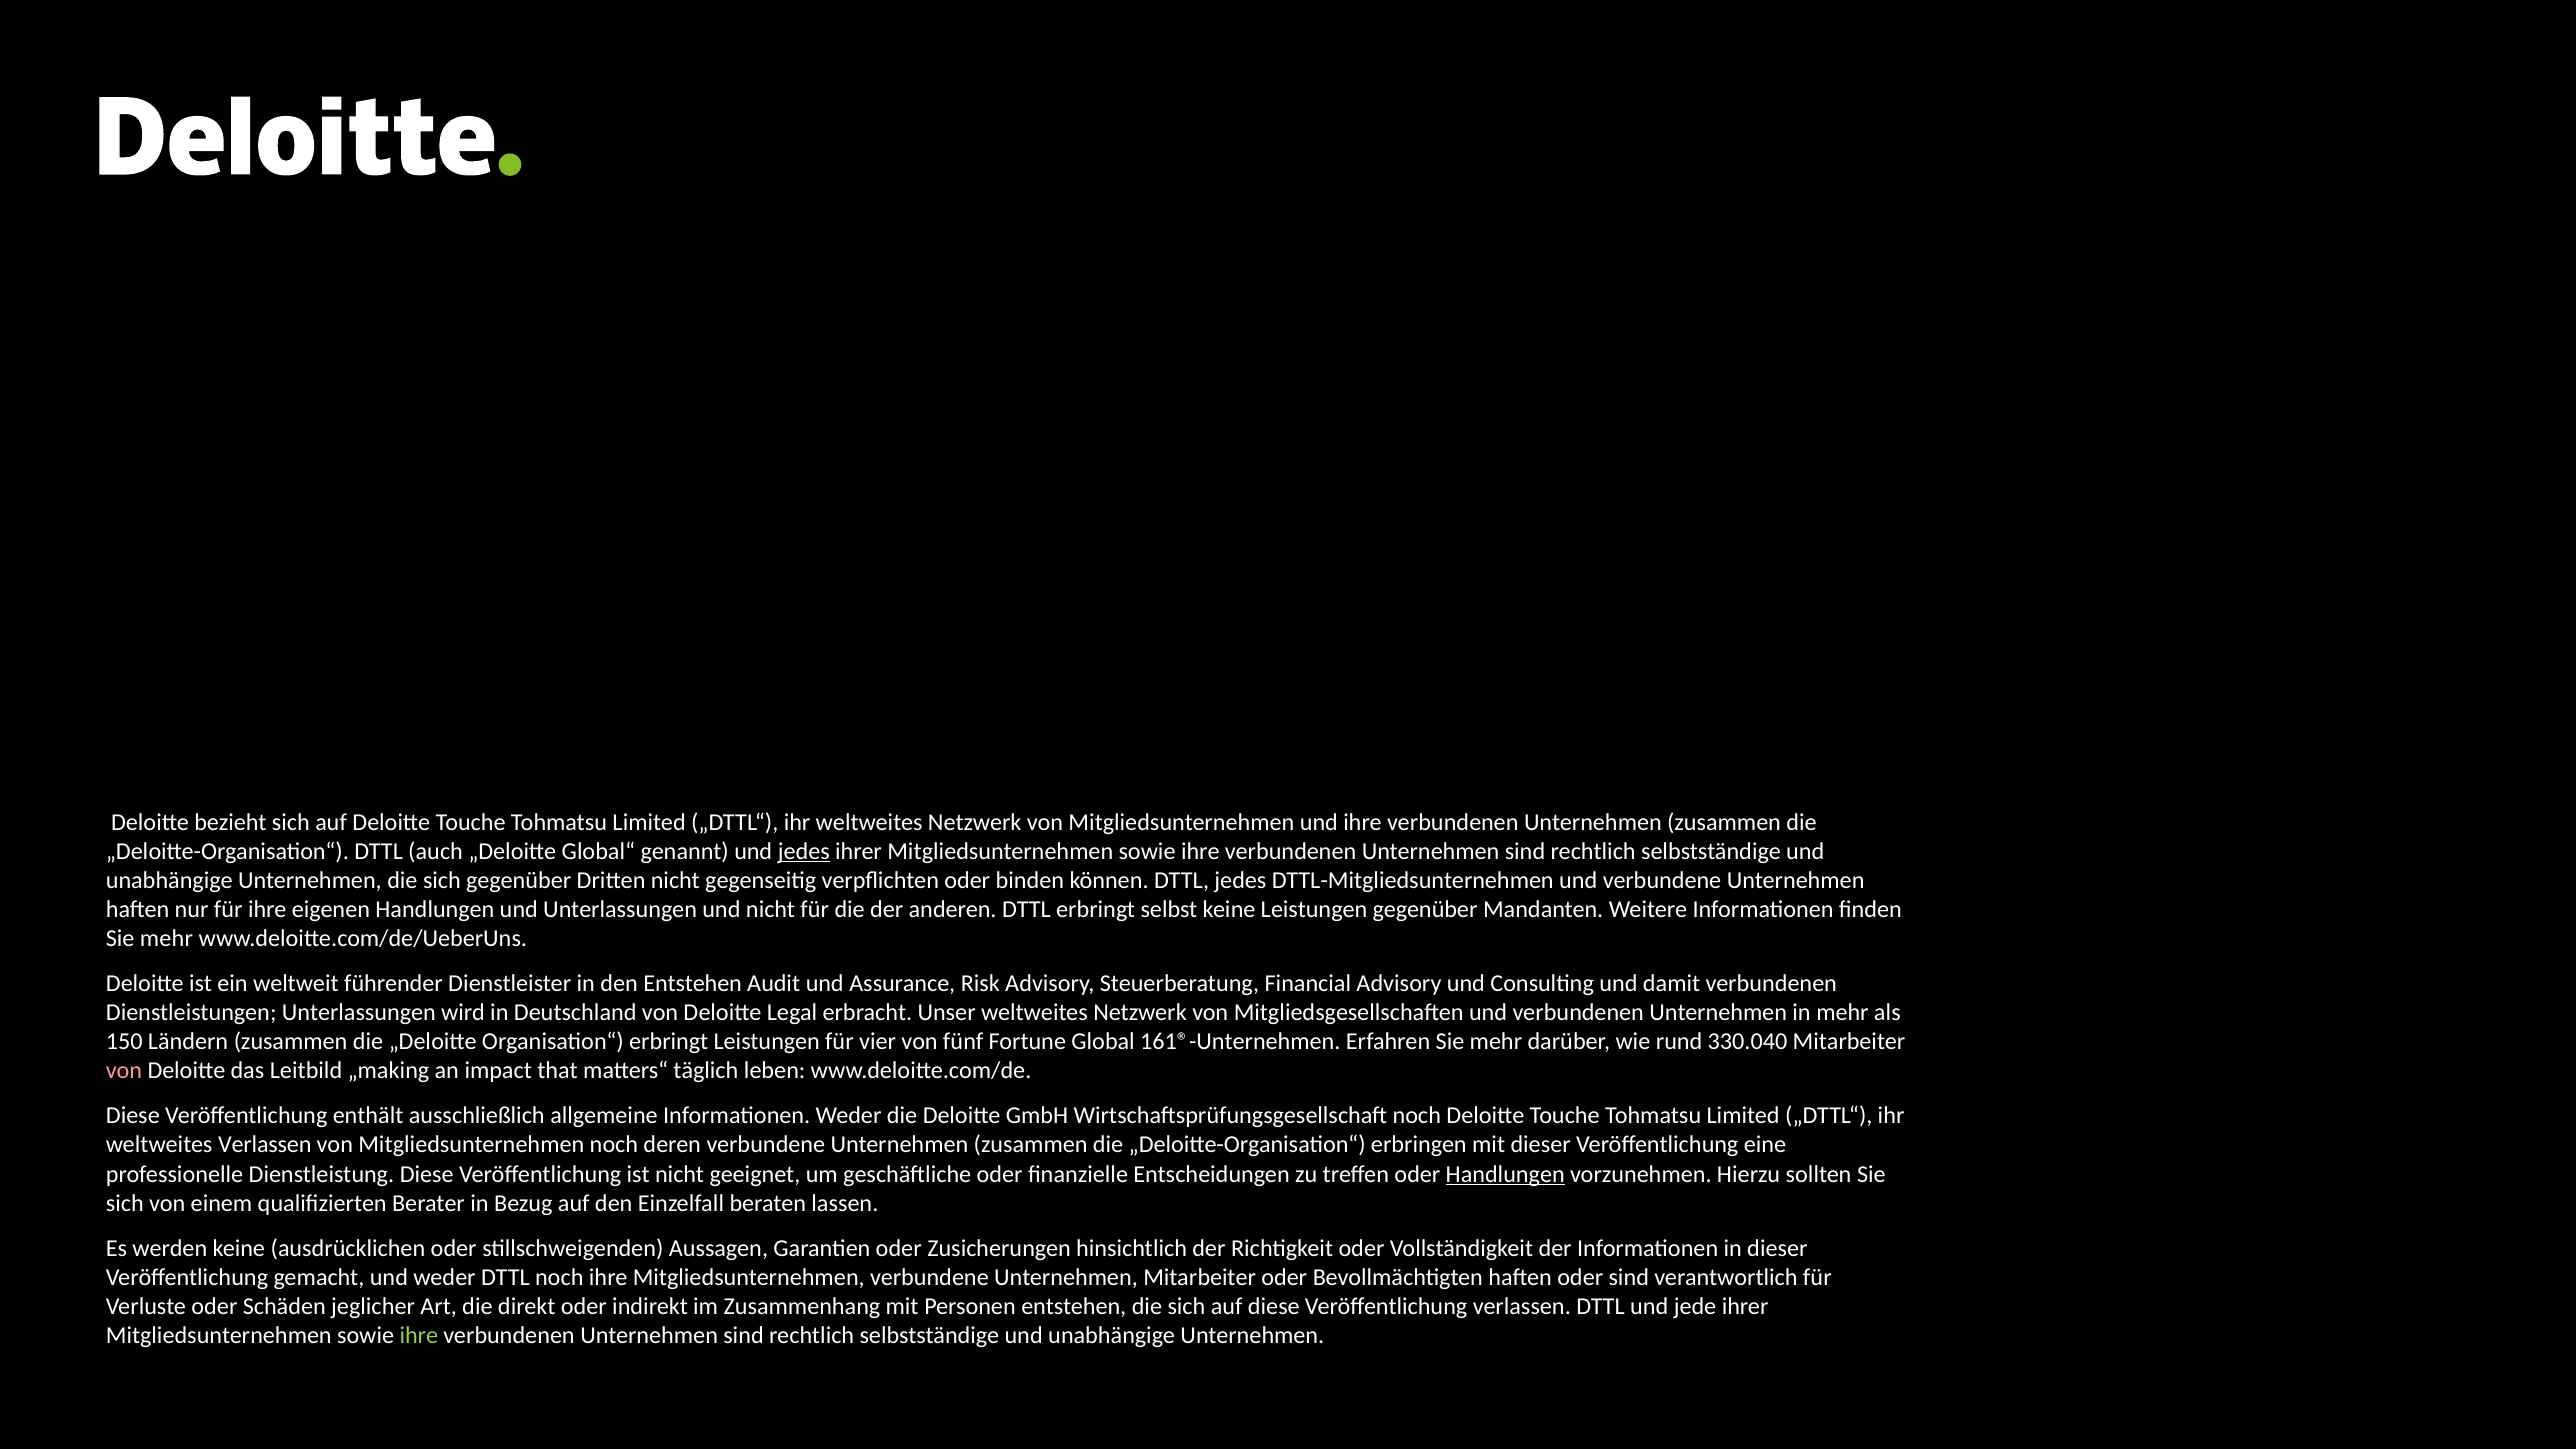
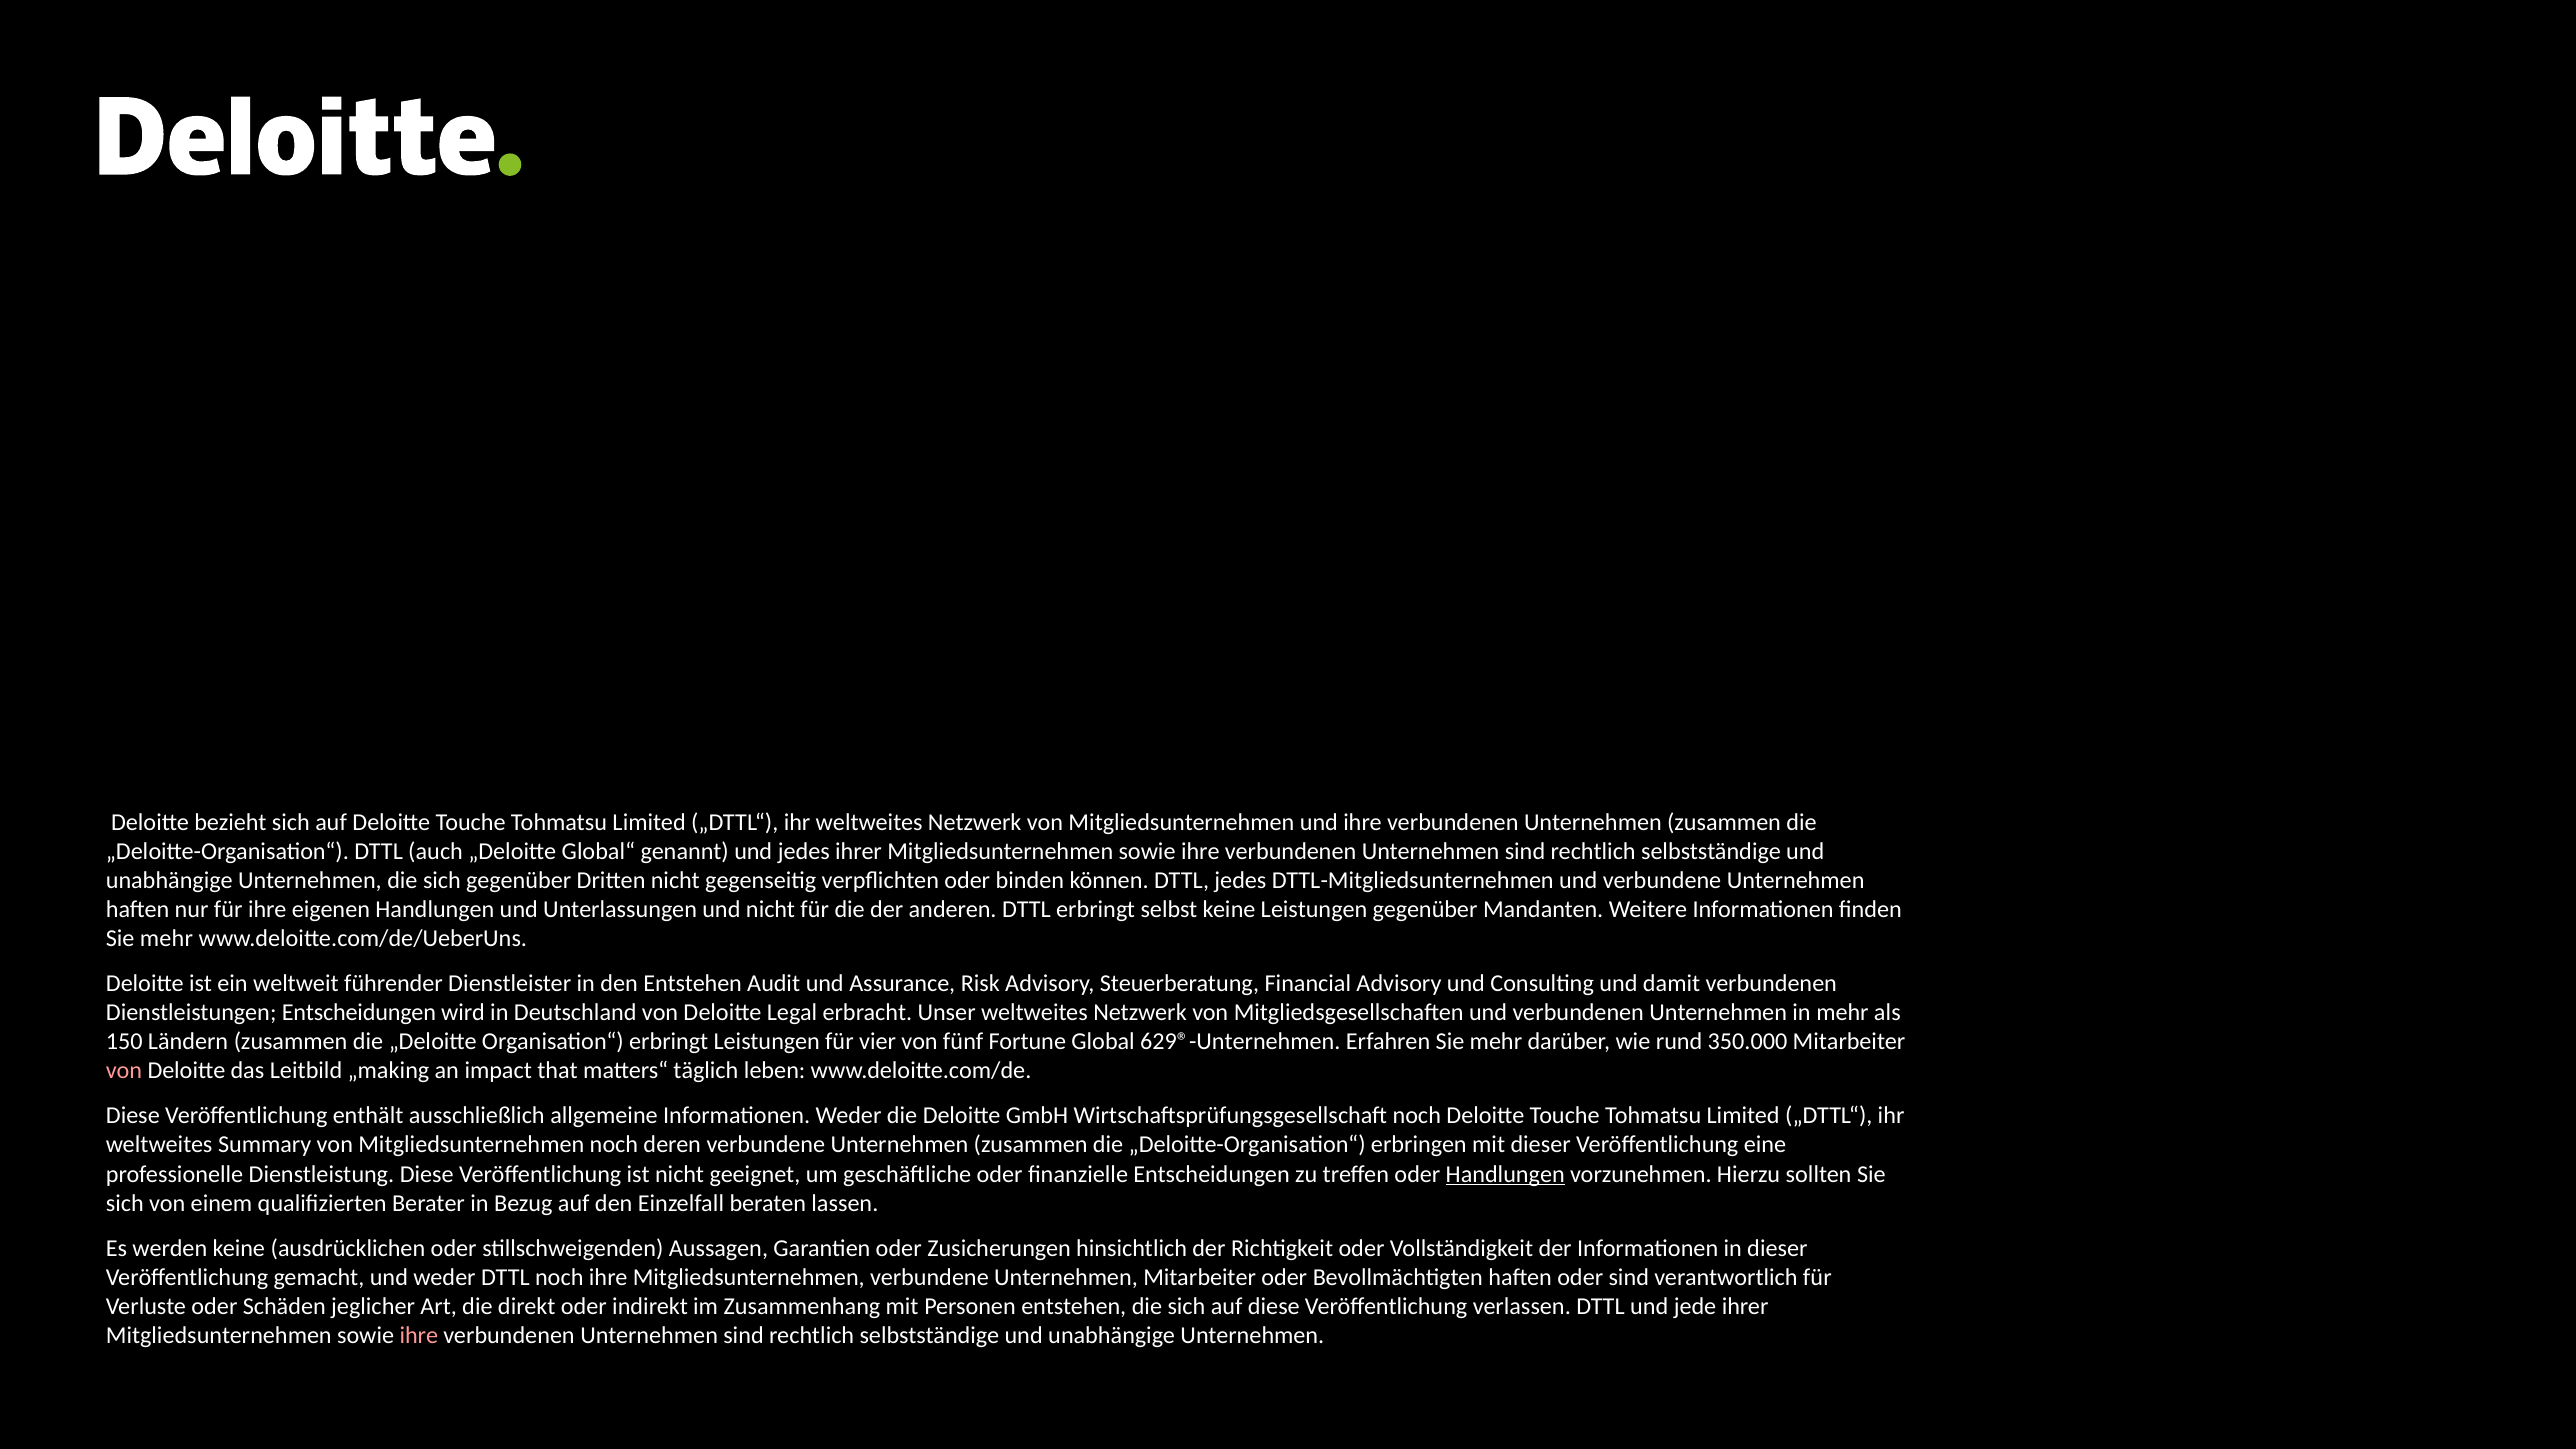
jedes at (804, 851) underline: present -> none
Dienstleistungen Unterlassungen: Unterlassungen -> Entscheidungen
161®-Unternehmen: 161®-Unternehmen -> 629®-Unternehmen
330.040: 330.040 -> 350.000
weltweites Verlassen: Verlassen -> Summary
ihre at (419, 1335) colour: light green -> pink
